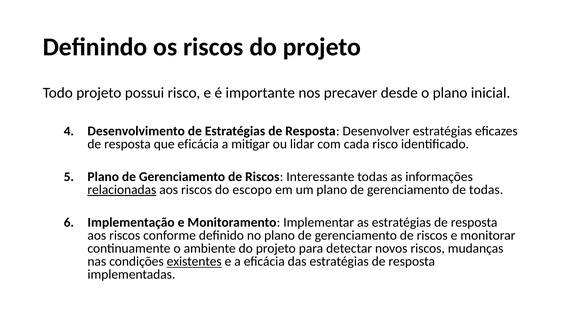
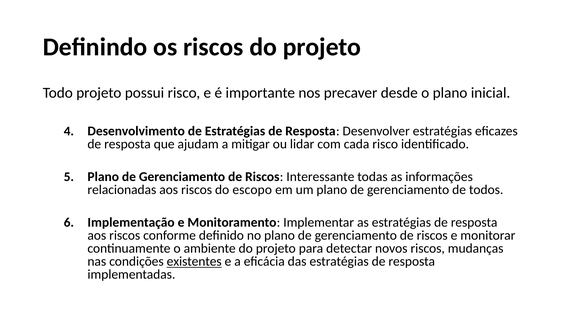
que eficácia: eficácia -> ajudam
relacionadas underline: present -> none
de todas: todas -> todos
